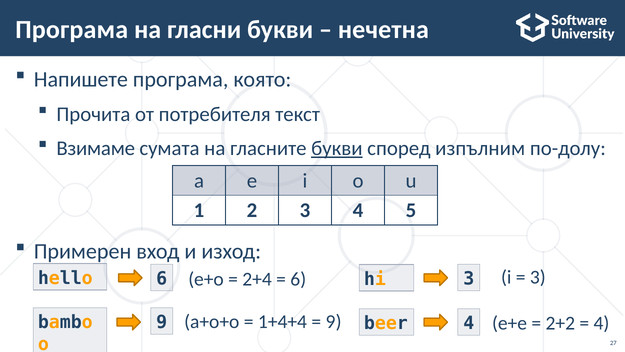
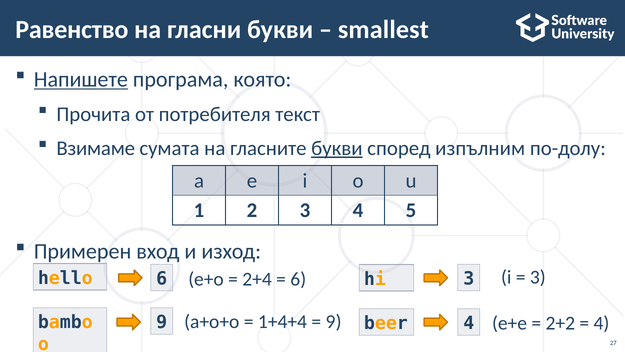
Програма at (72, 30): Програма -> Равенство
нечетна: нечетна -> smallest
Напишете underline: none -> present
